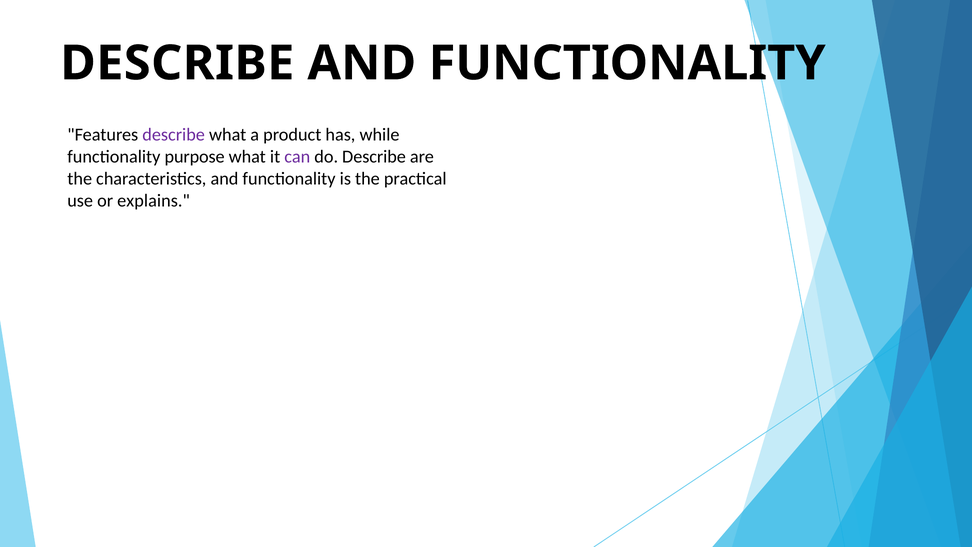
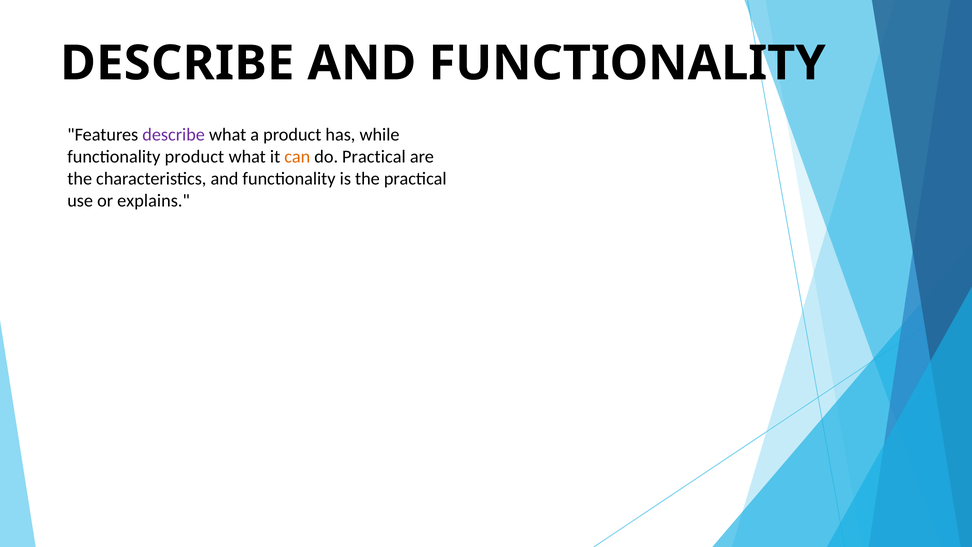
functionality purpose: purpose -> product
can colour: purple -> orange
do Describe: Describe -> Practical
